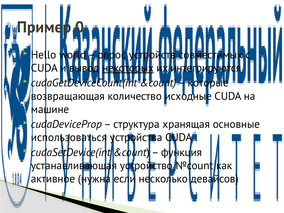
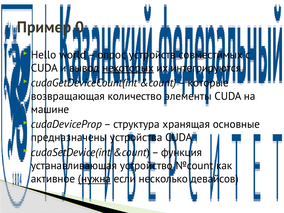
исходные: исходные -> элементы
использоваться: использоваться -> предназначены
нужна underline: none -> present
